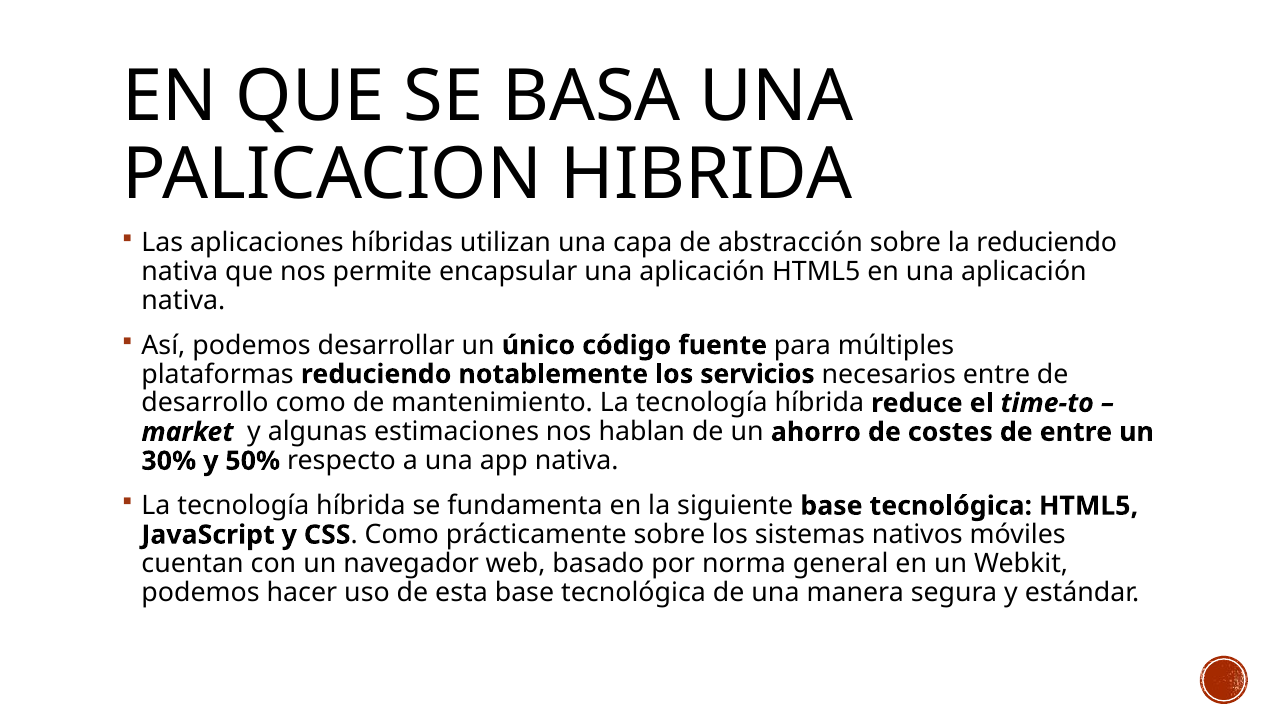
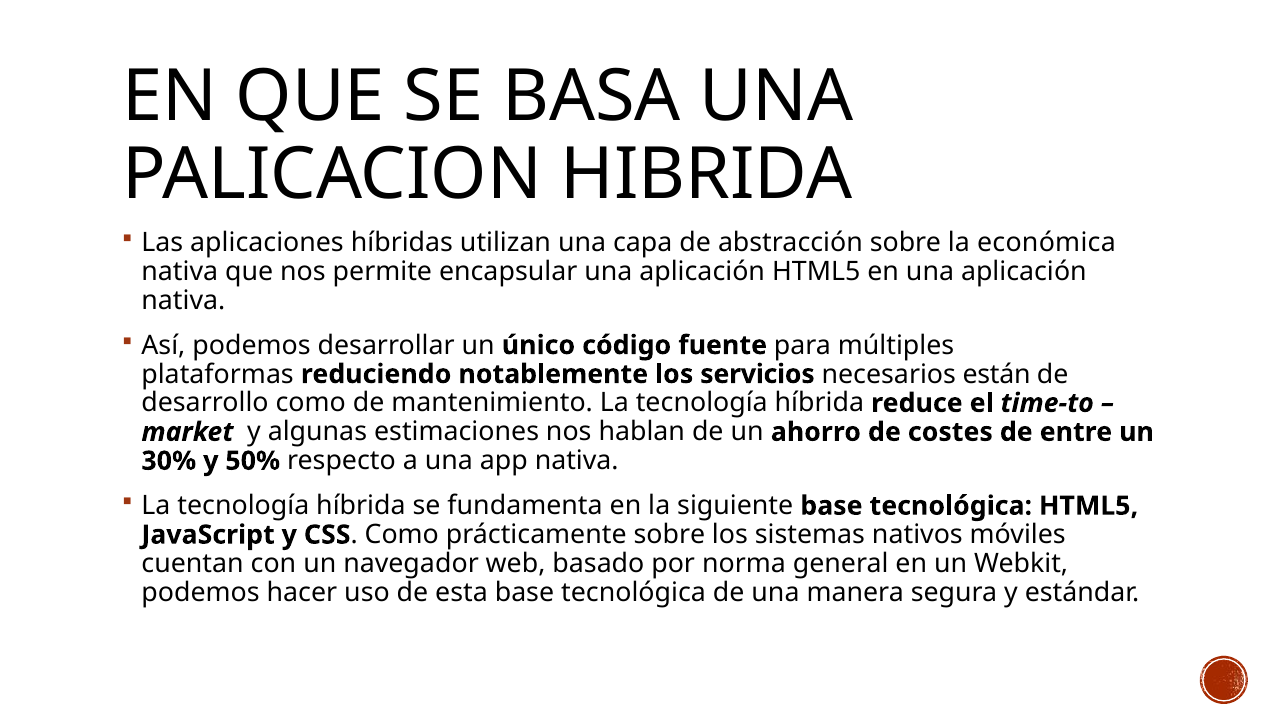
la reduciendo: reduciendo -> económica
necesarios entre: entre -> están
